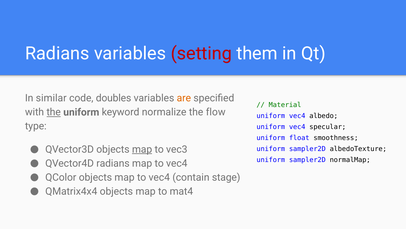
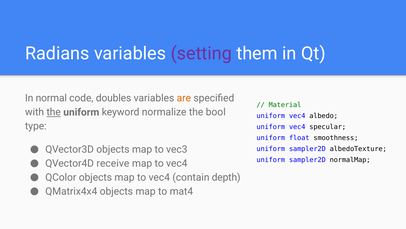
setting colour: red -> purple
similar: similar -> normal
flow: flow -> bool
map at (142, 149) underline: present -> none
QVector4D radians: radians -> receive
stage: stage -> depth
